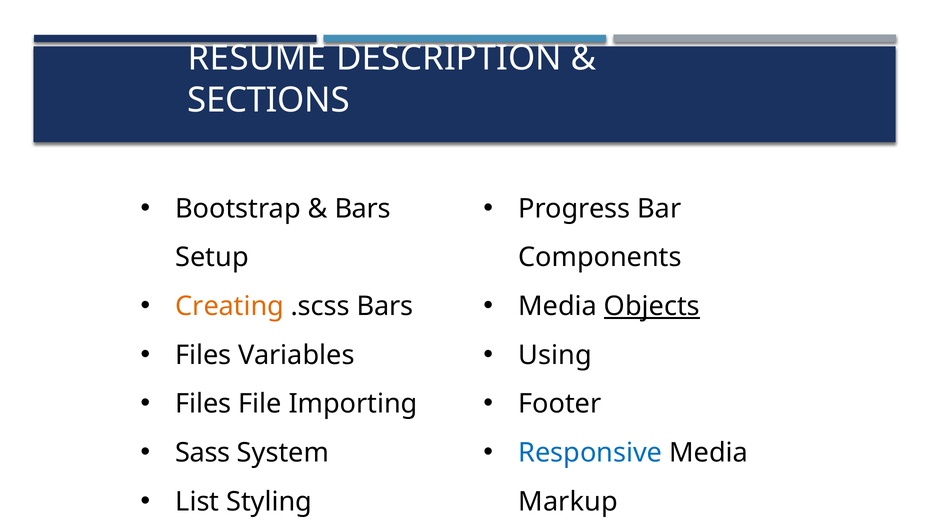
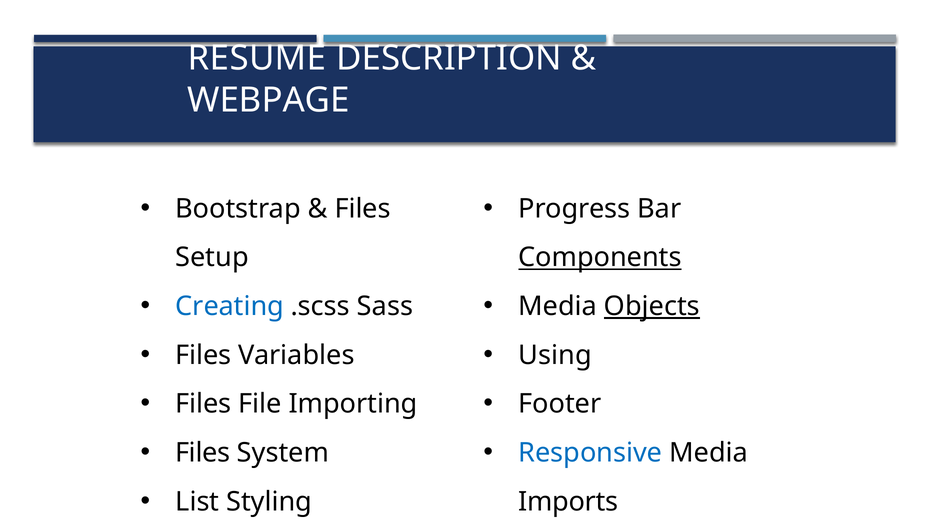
SECTIONS: SECTIONS -> WEBPAGE
Bars at (363, 209): Bars -> Files
Components underline: none -> present
Creating colour: orange -> blue
.scss Bars: Bars -> Sass
Sass at (203, 453): Sass -> Files
Markup: Markup -> Imports
